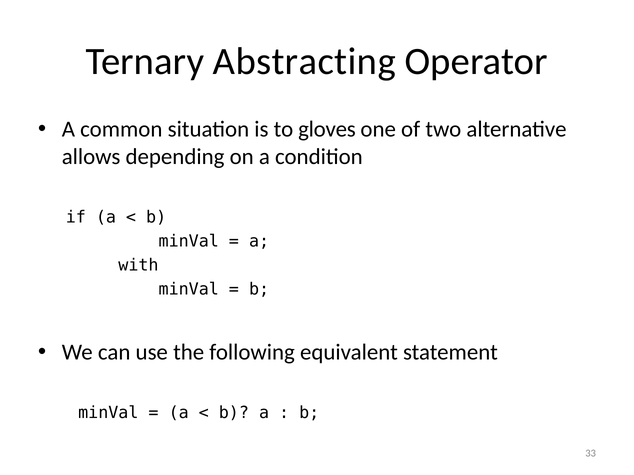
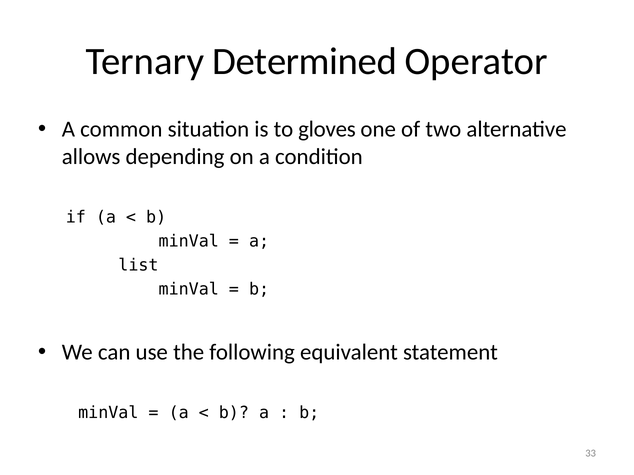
Abstracting: Abstracting -> Determined
with: with -> list
